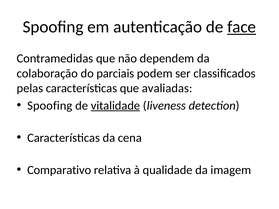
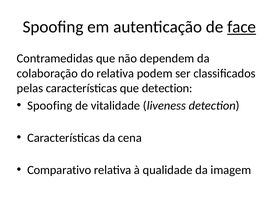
do parciais: parciais -> relativa
que avaliadas: avaliadas -> detection
vitalidade underline: present -> none
